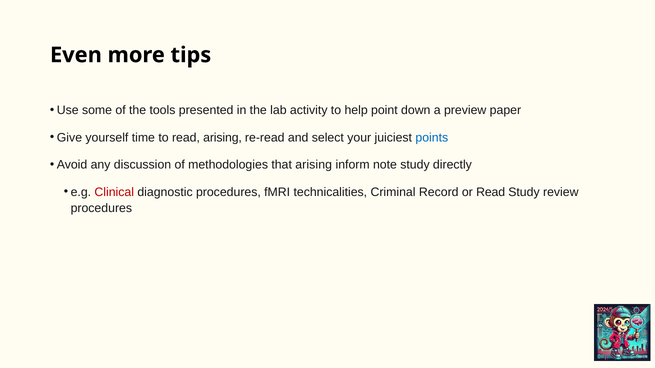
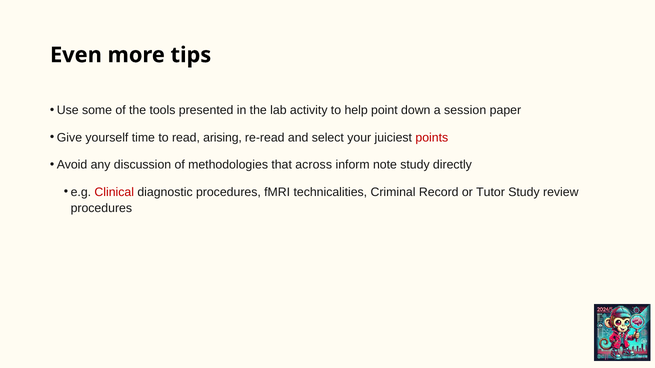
preview: preview -> session
points colour: blue -> red
that arising: arising -> across
or Read: Read -> Tutor
